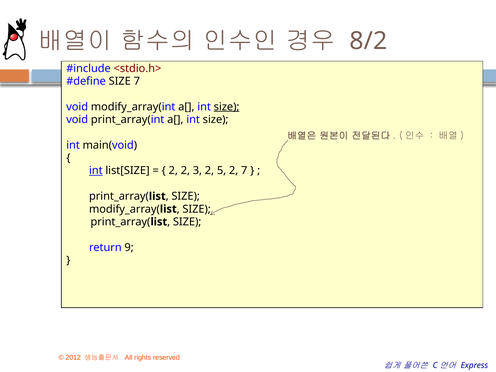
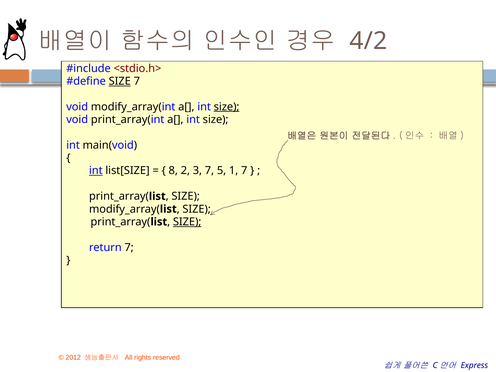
8/2: 8/2 -> 4/2
SIZE at (120, 81) underline: none -> present
2 at (173, 171): 2 -> 8
3 2: 2 -> 7
5 2: 2 -> 1
SIZE at (187, 222) underline: none -> present
return 9: 9 -> 7
